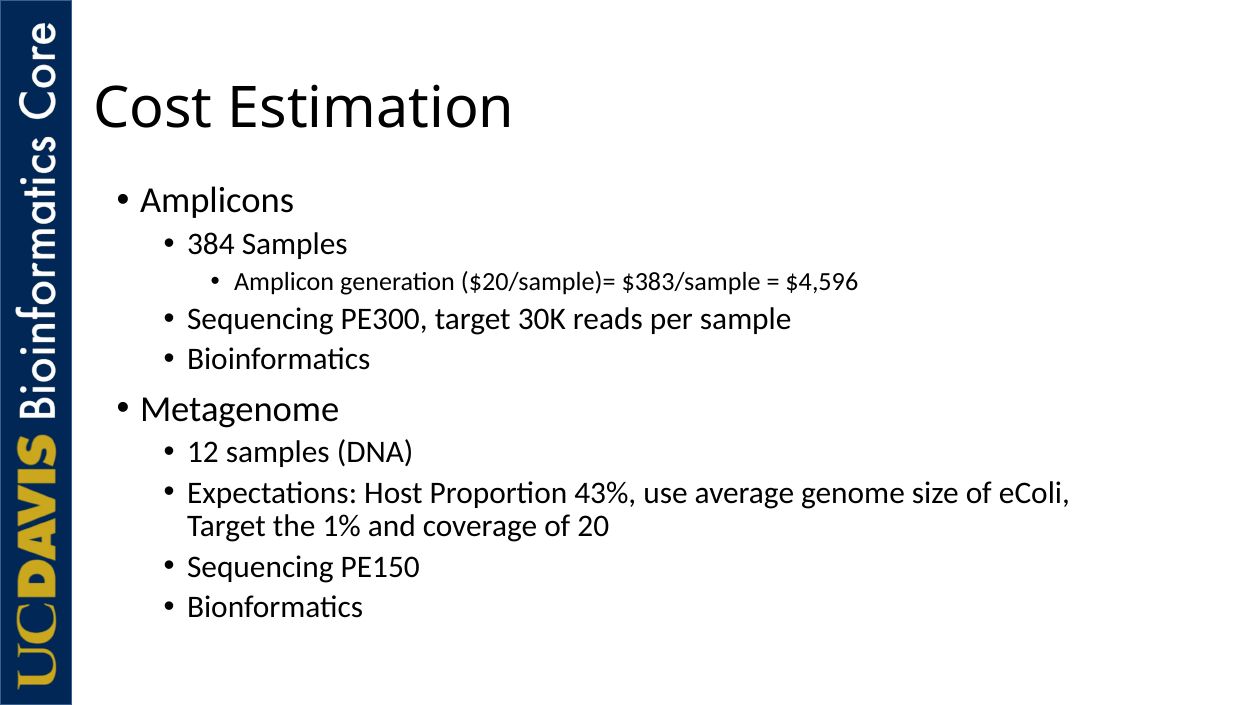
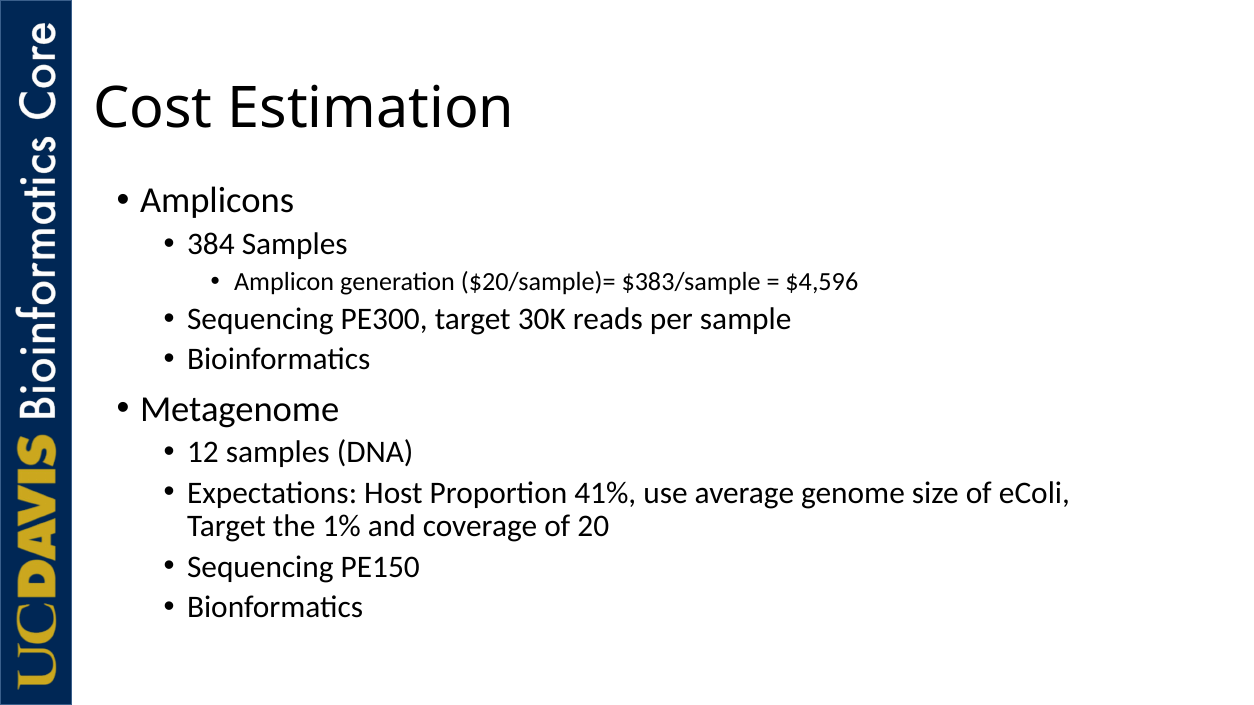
43%: 43% -> 41%
